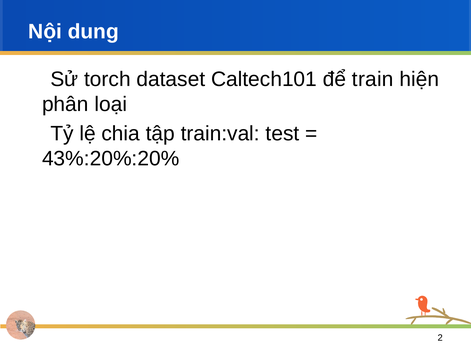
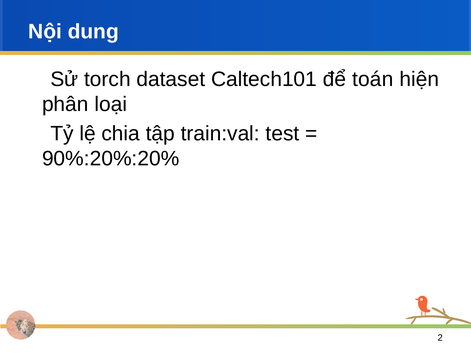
train: train -> toán
43%:20%:20%: 43%:20%:20% -> 90%:20%:20%
